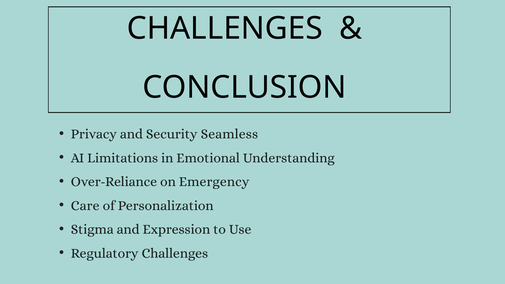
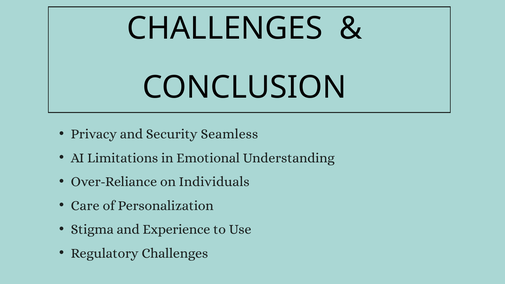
Emergency: Emergency -> Individuals
Expression: Expression -> Experience
